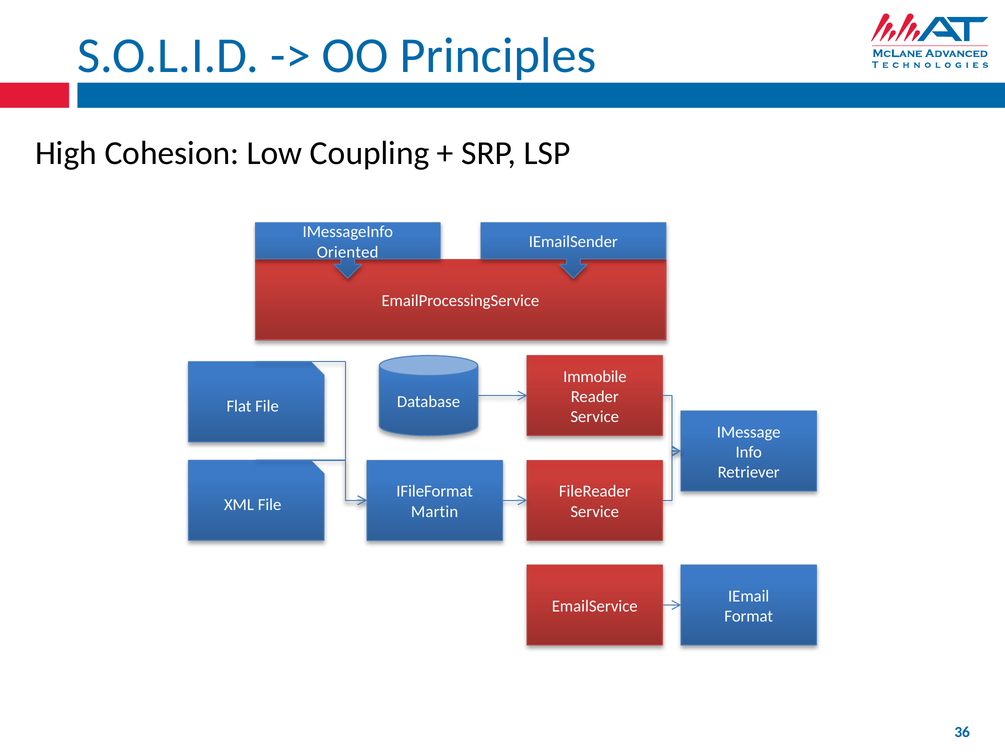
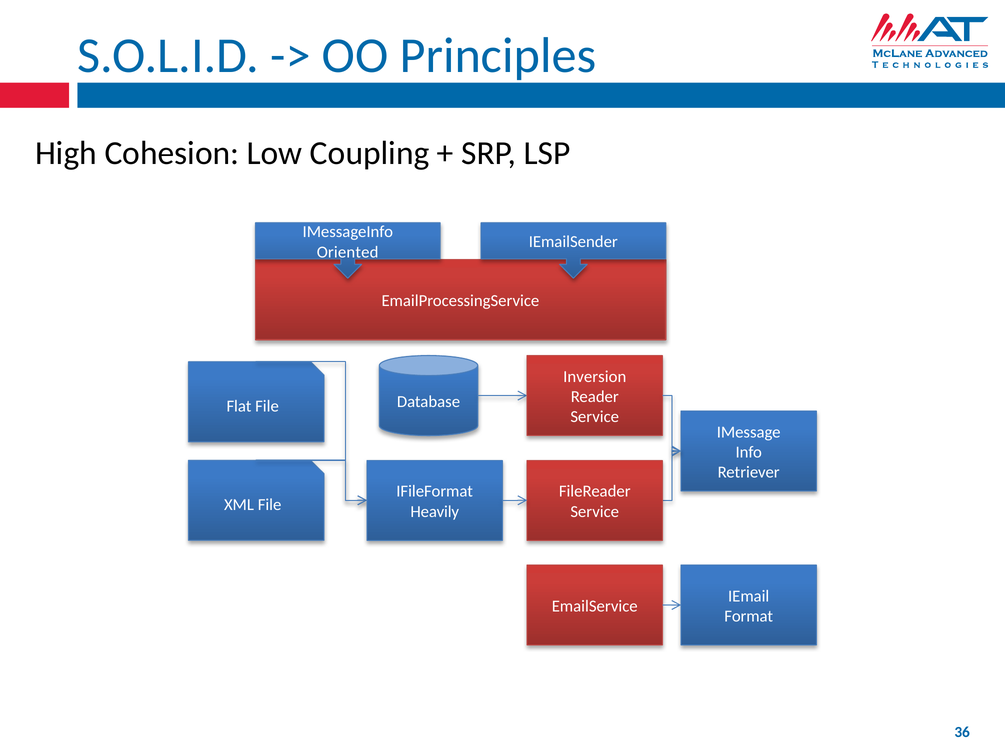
Immobile: Immobile -> Inversion
Martin: Martin -> Heavily
